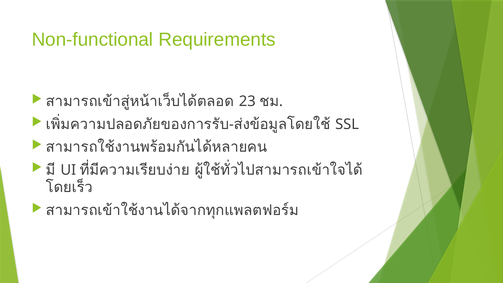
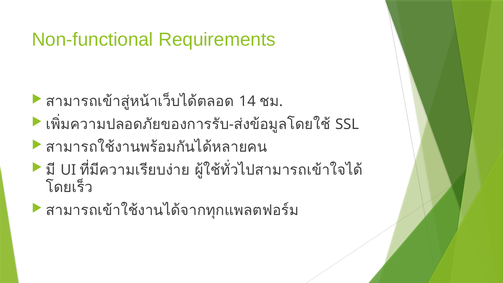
23: 23 -> 14
